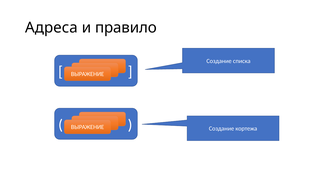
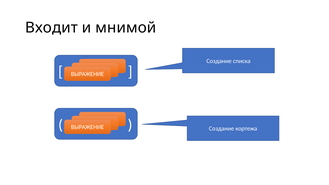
Адреса: Адреса -> Входит
правило: правило -> мнимой
